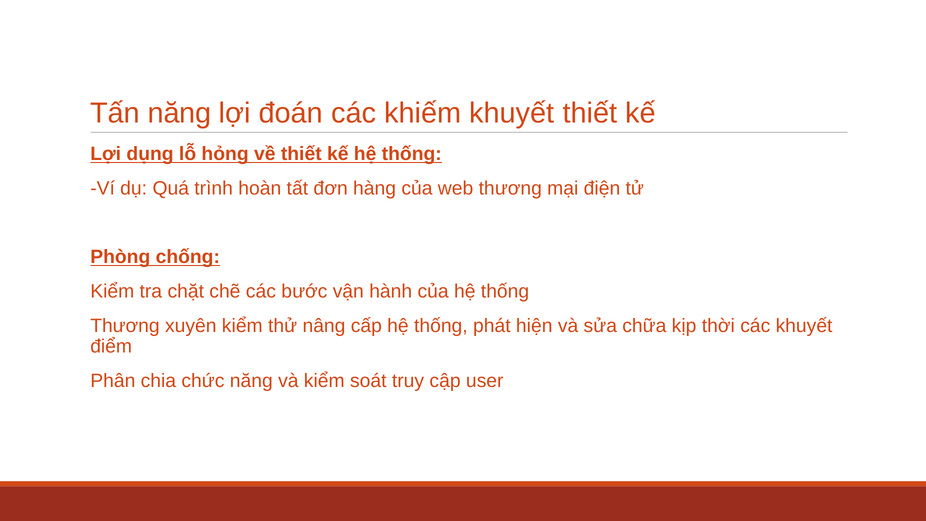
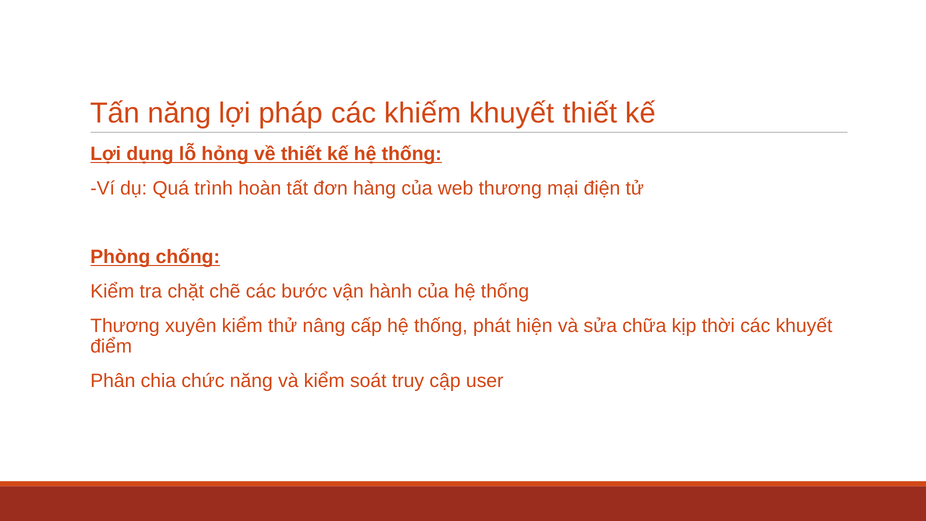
đoán: đoán -> pháp
